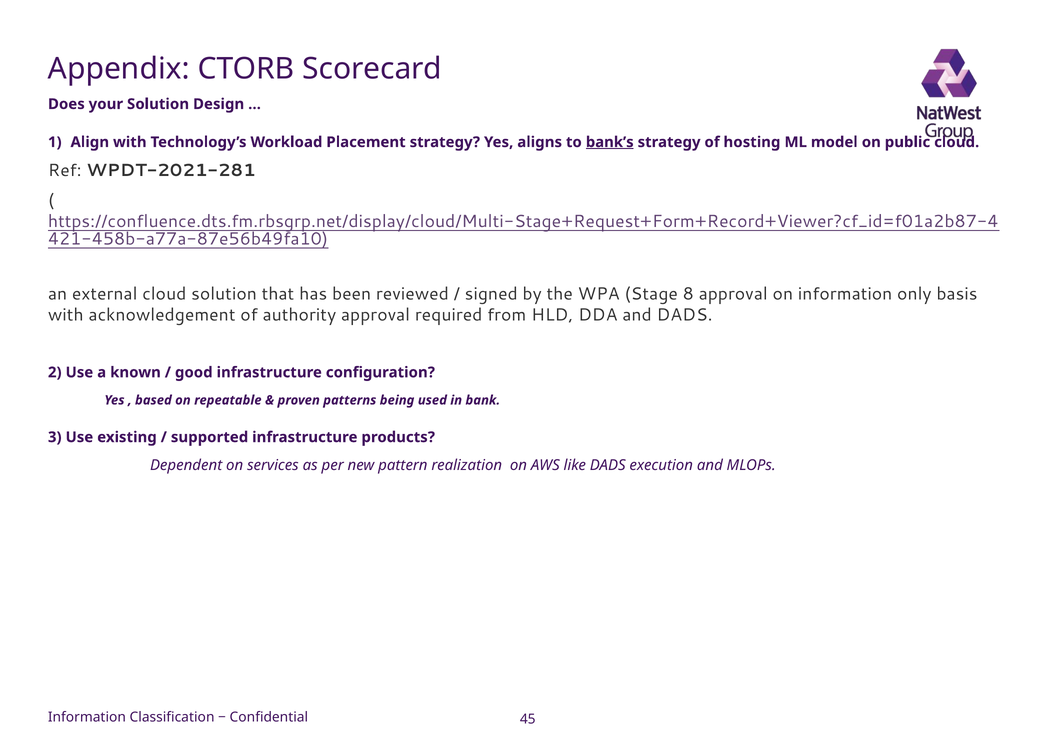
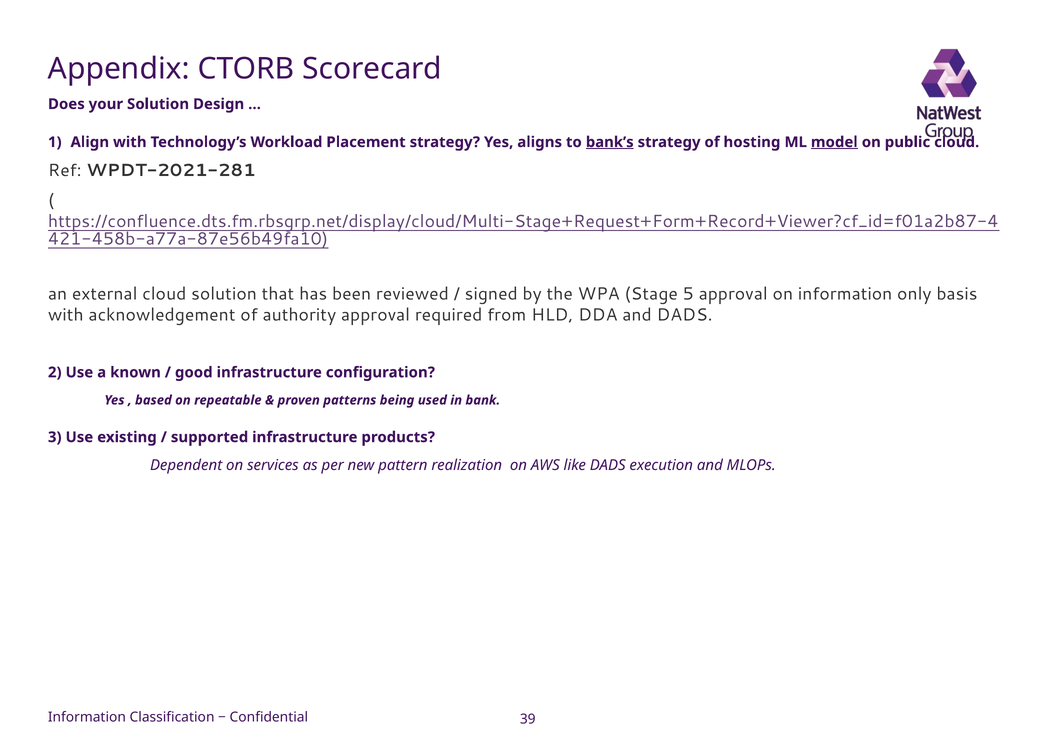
model underline: none -> present
8: 8 -> 5
45: 45 -> 39
